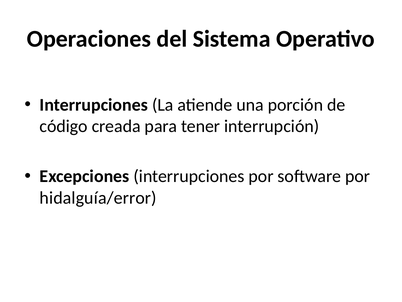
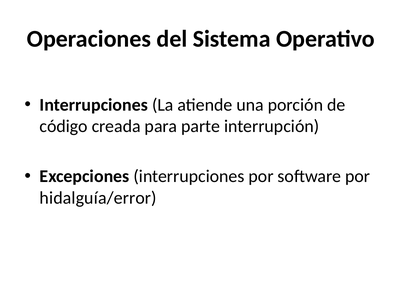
tener: tener -> parte
